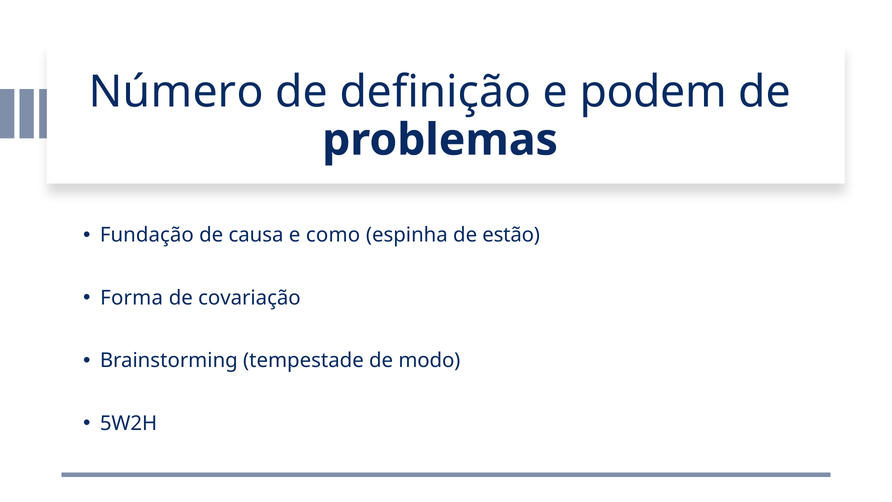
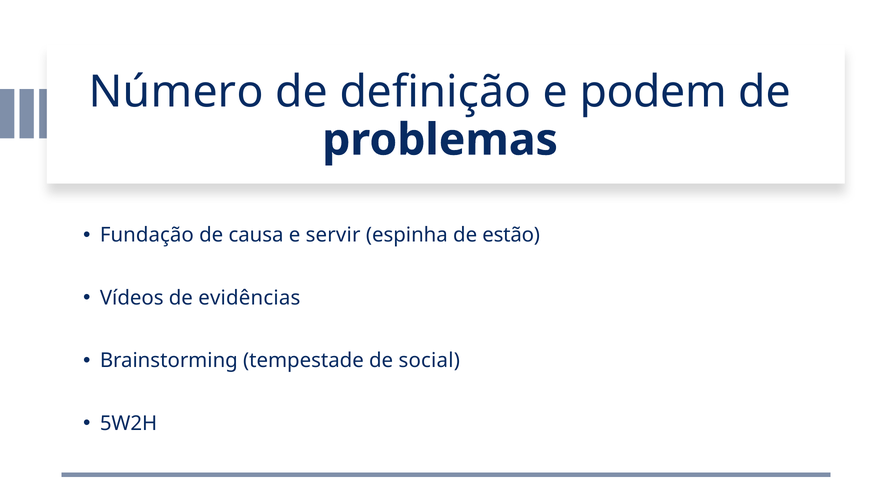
como: como -> servir
Forma: Forma -> Vídeos
covariação: covariação -> evidências
modo: modo -> social
